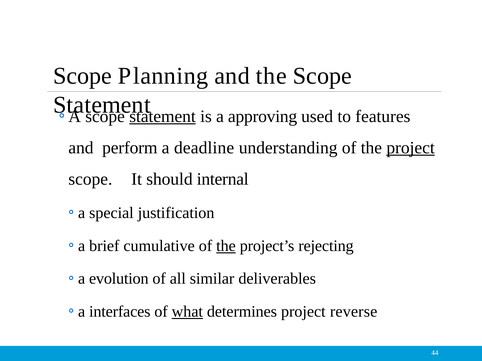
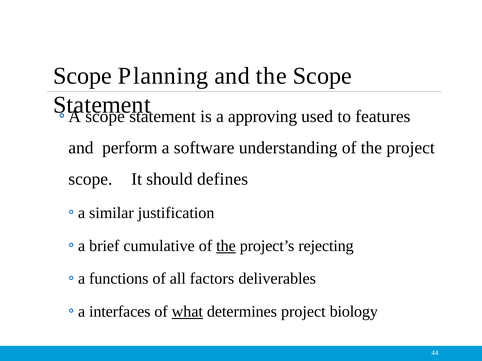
statement at (163, 117) underline: present -> none
deadline: deadline -> software
project at (411, 148) underline: present -> none
internal: internal -> defines
special: special -> similar
evolution: evolution -> functions
similar: similar -> factors
reverse: reverse -> biology
